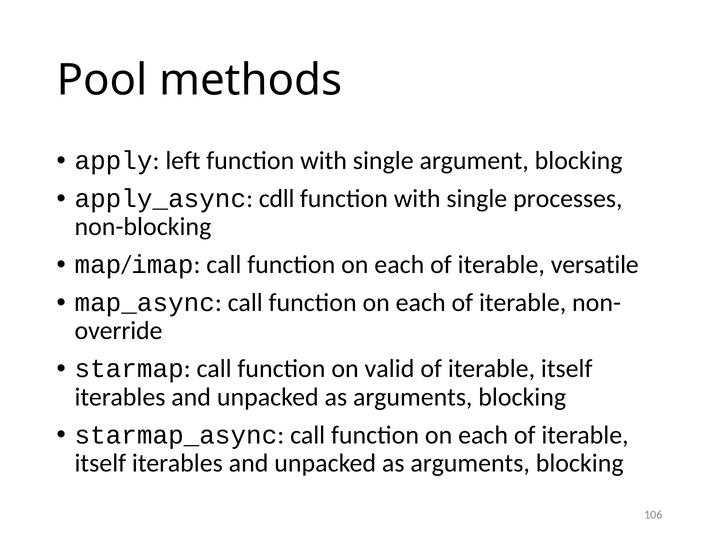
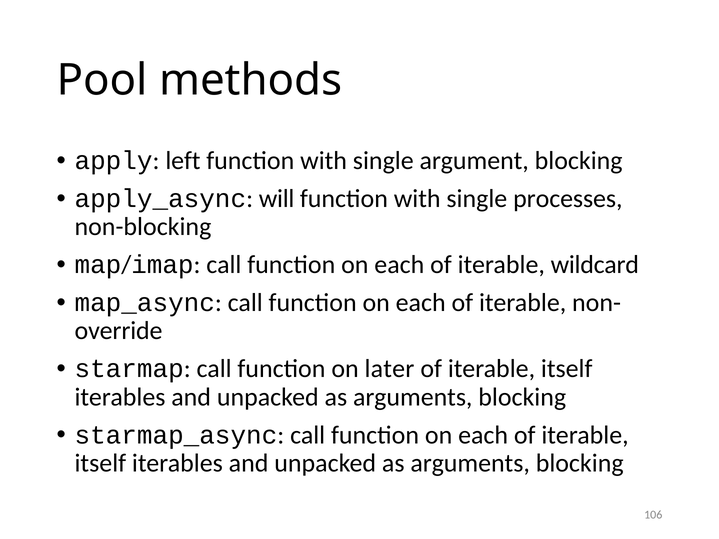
cdll: cdll -> will
versatile: versatile -> wildcard
valid: valid -> later
